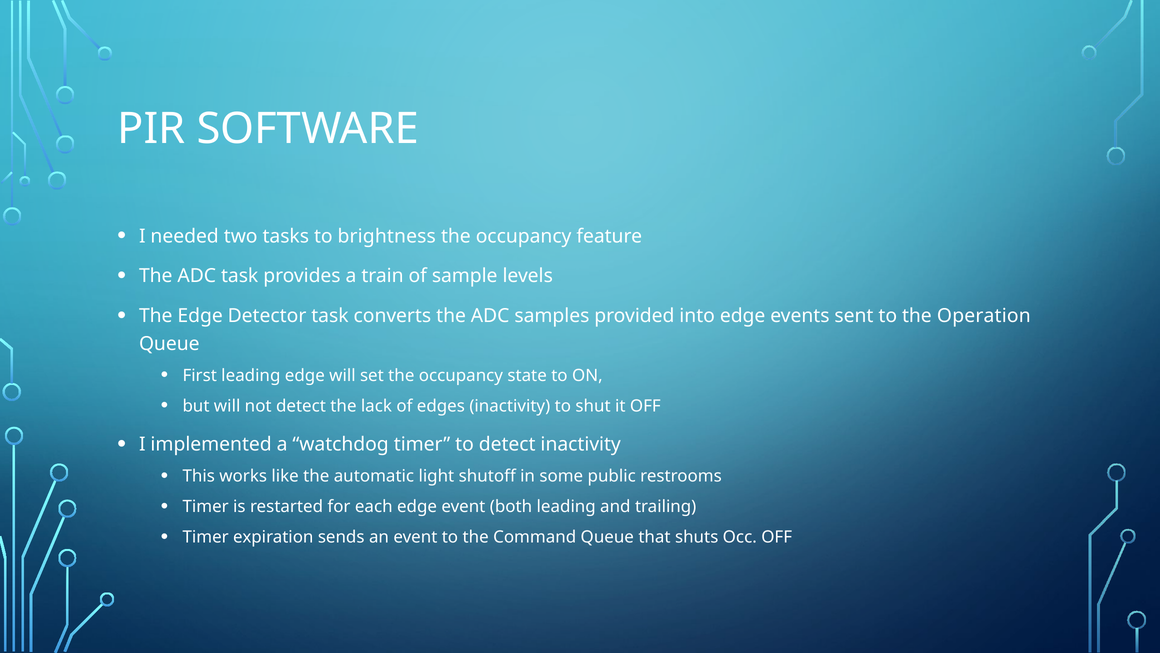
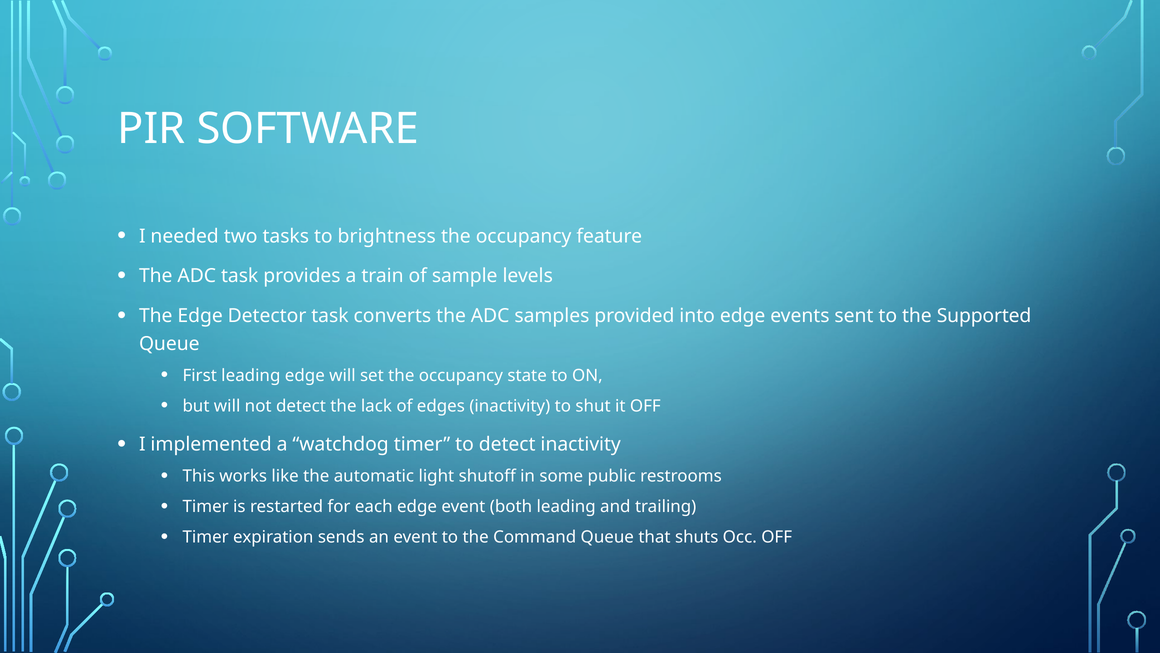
Operation: Operation -> Supported
